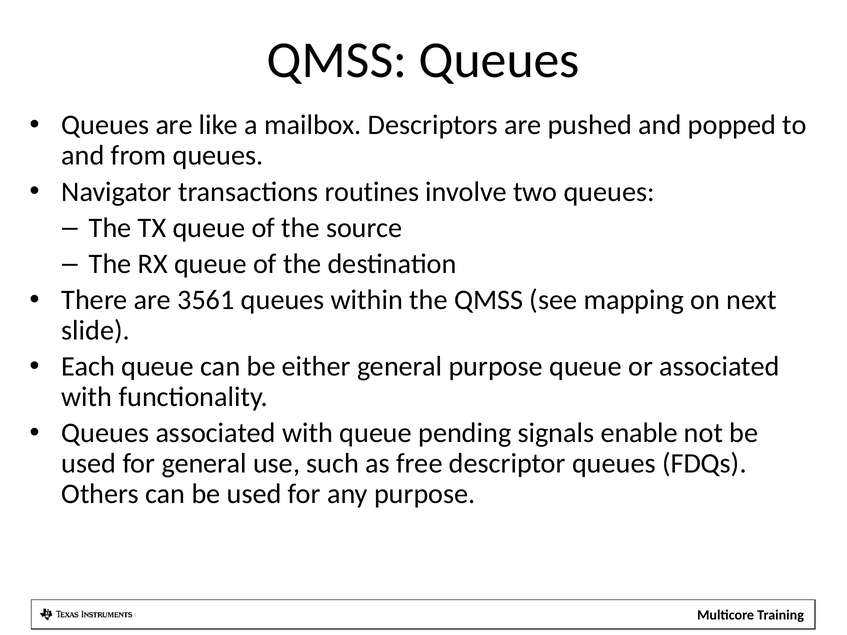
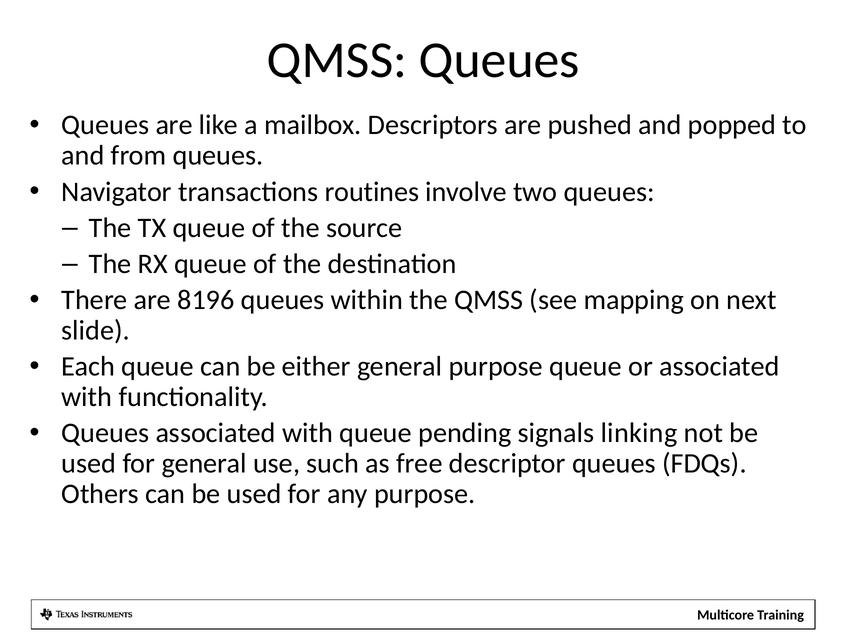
3561: 3561 -> 8196
enable: enable -> linking
